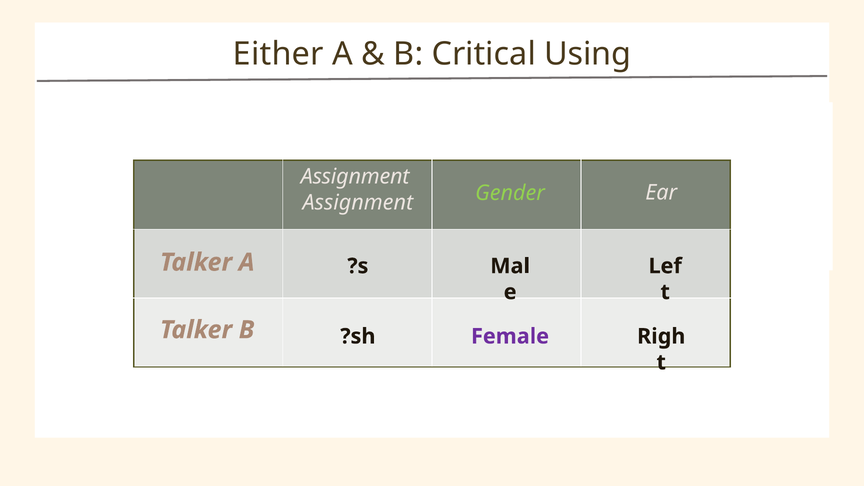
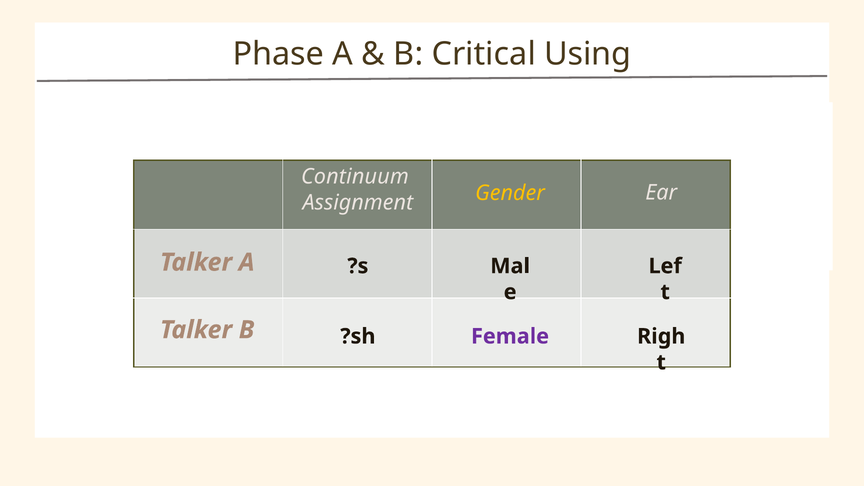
Either: Either -> Phase
Assignment at (355, 177): Assignment -> Continuum
Gender colour: light green -> yellow
